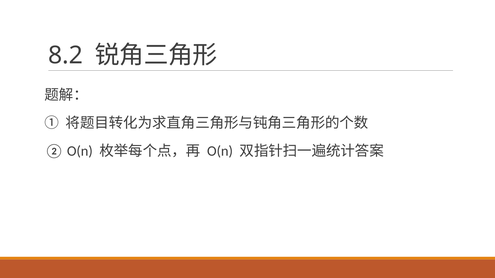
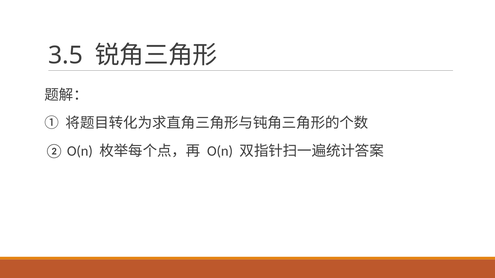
8.2: 8.2 -> 3.5
